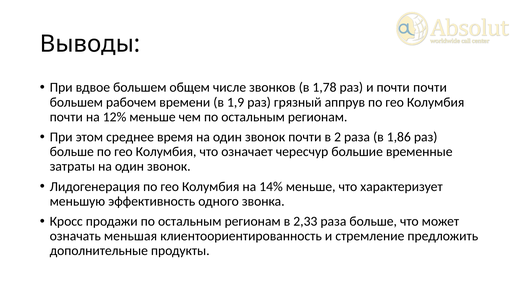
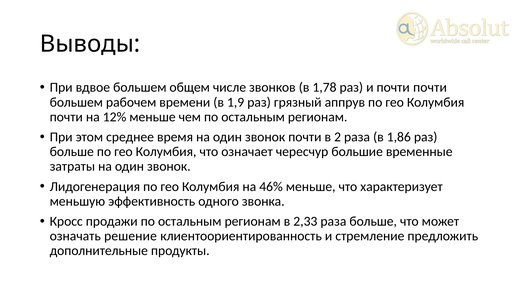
14%: 14% -> 46%
меньшая: меньшая -> решение
